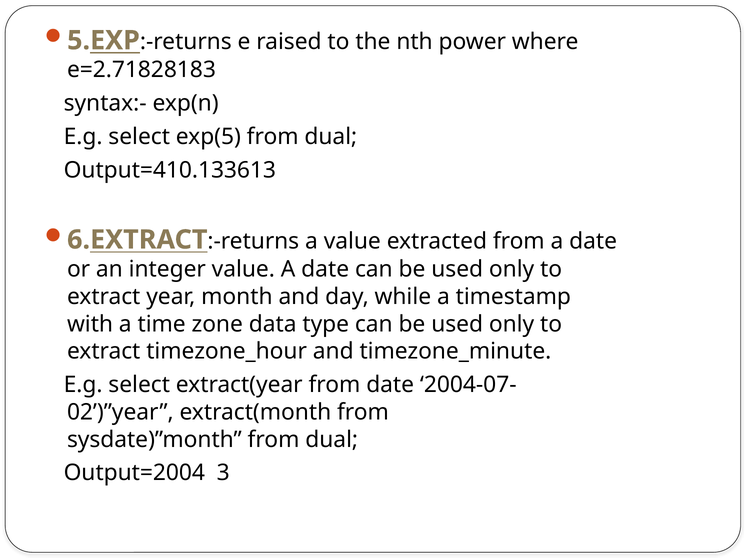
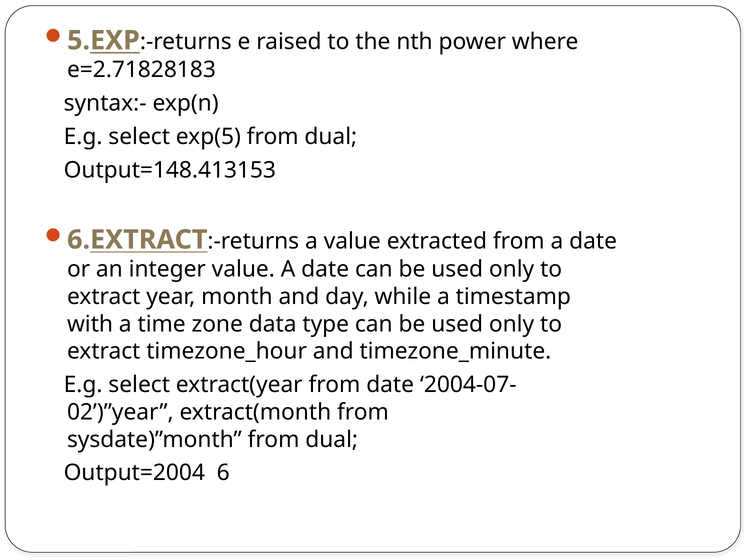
Output=410.133613: Output=410.133613 -> Output=148.413153
3: 3 -> 6
